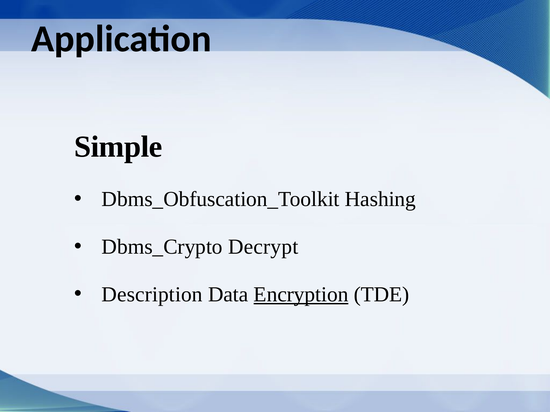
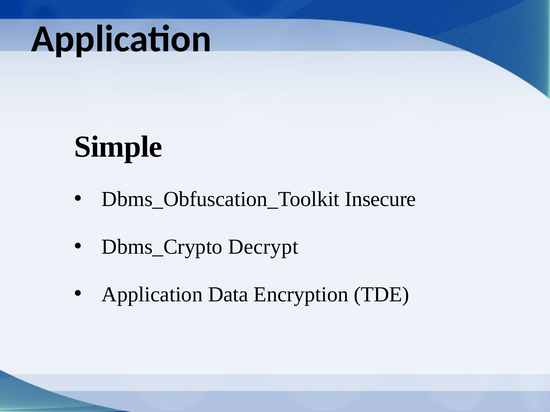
Hashing: Hashing -> Insecure
Description at (152, 295): Description -> Application
Encryption underline: present -> none
